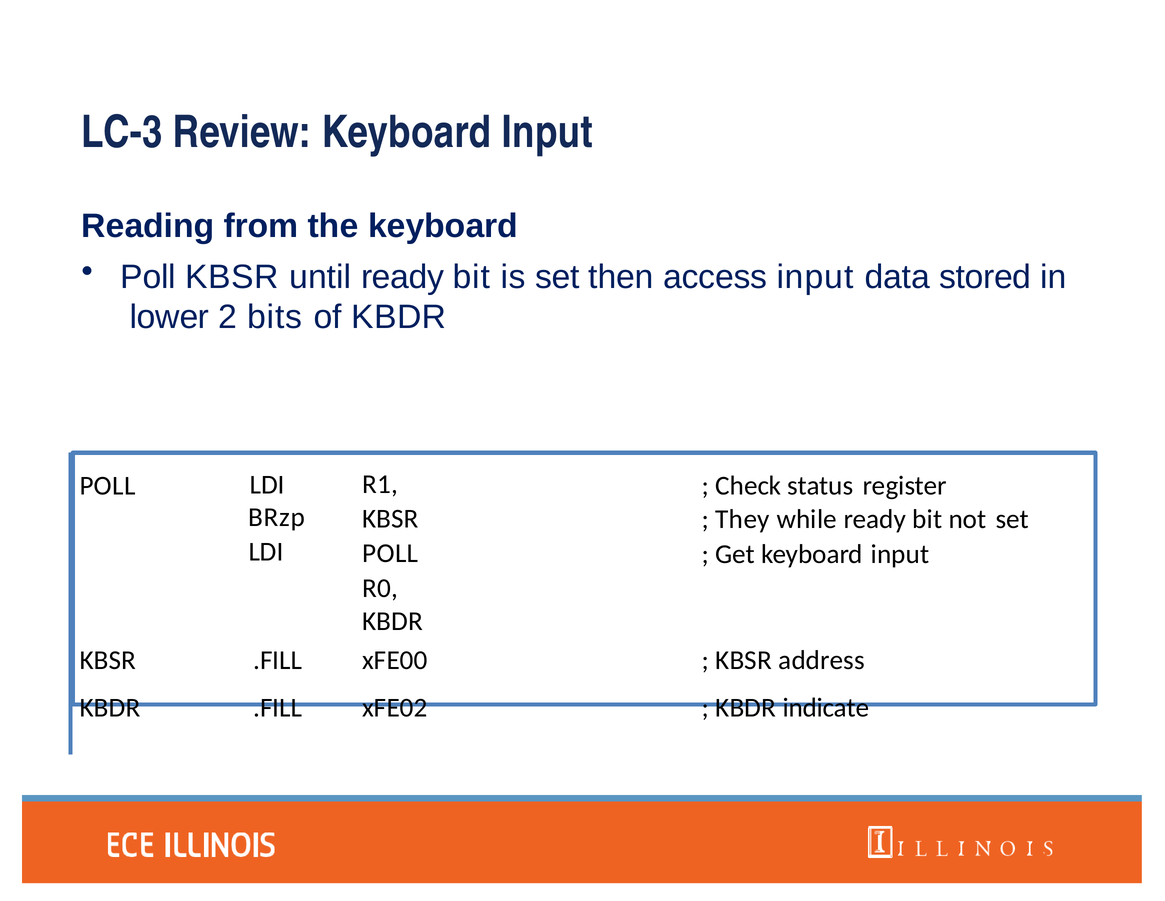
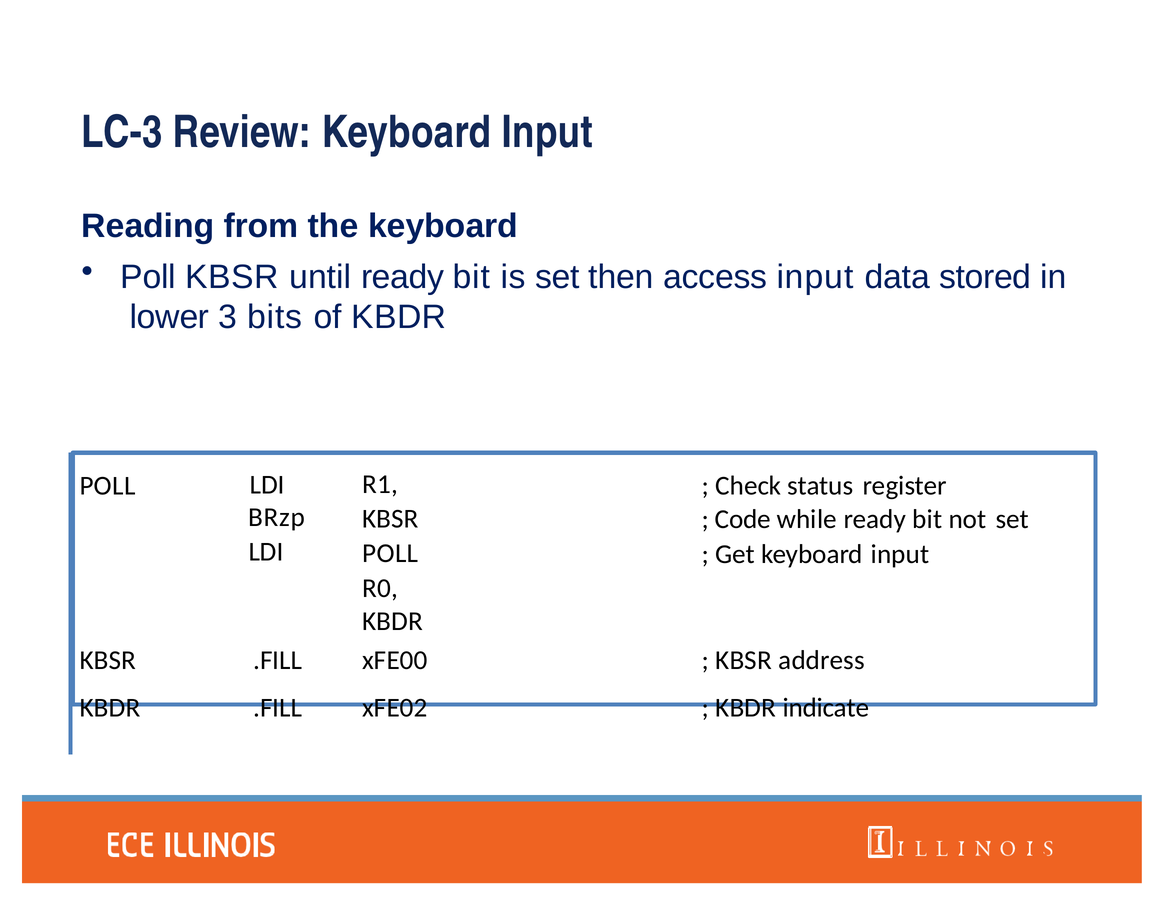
2: 2 -> 3
They: They -> Code
